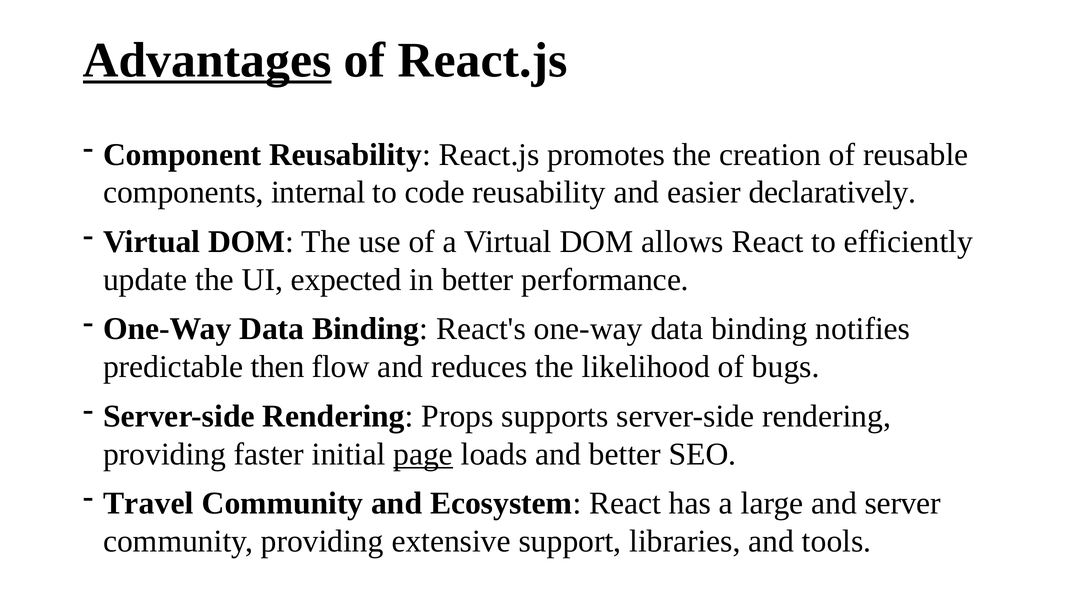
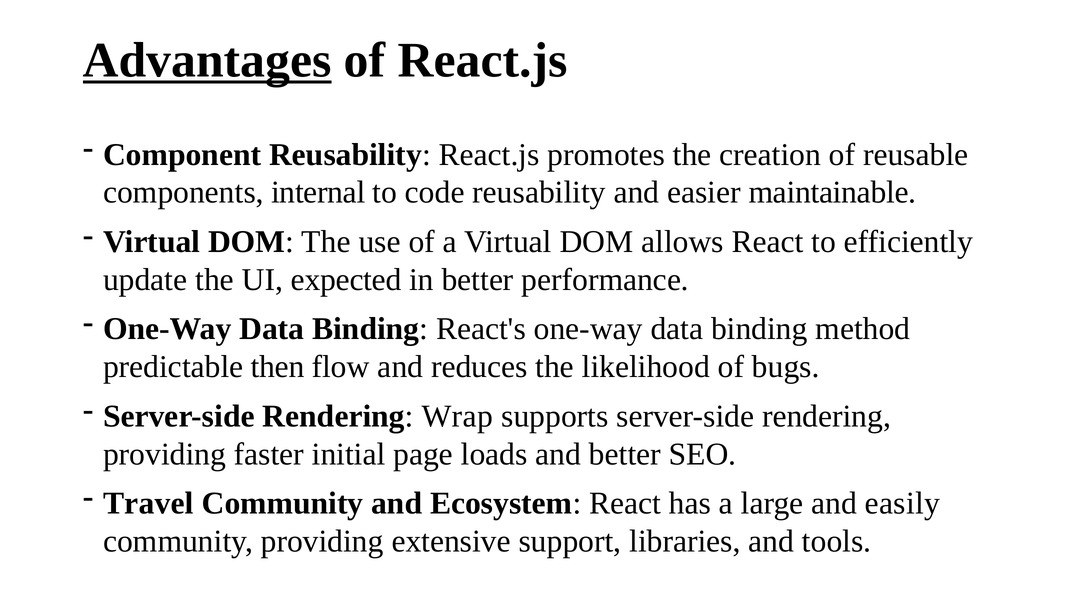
declaratively: declaratively -> maintainable
notifies: notifies -> method
Props: Props -> Wrap
page underline: present -> none
server: server -> easily
